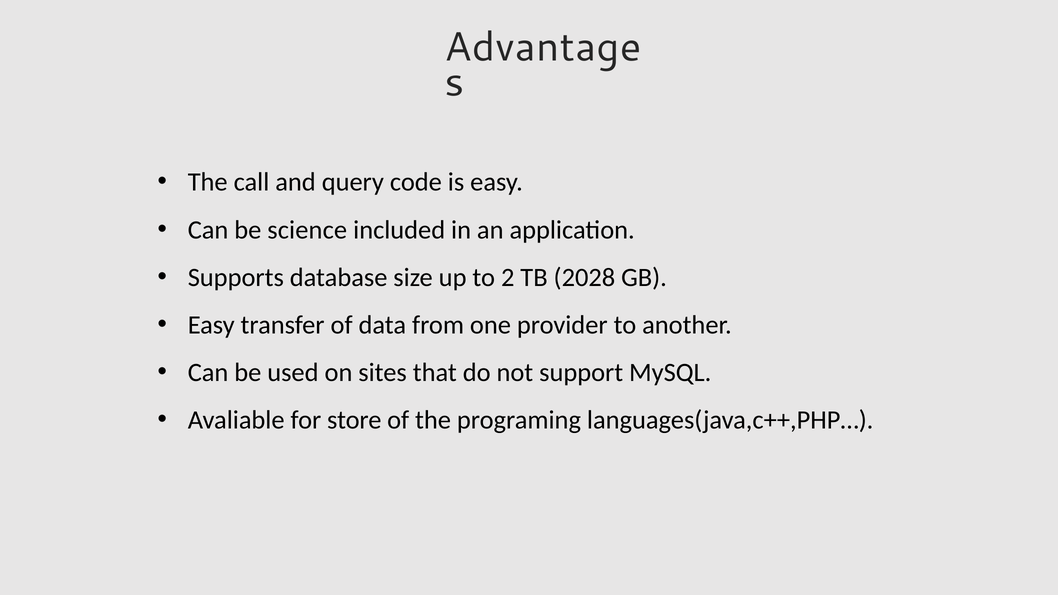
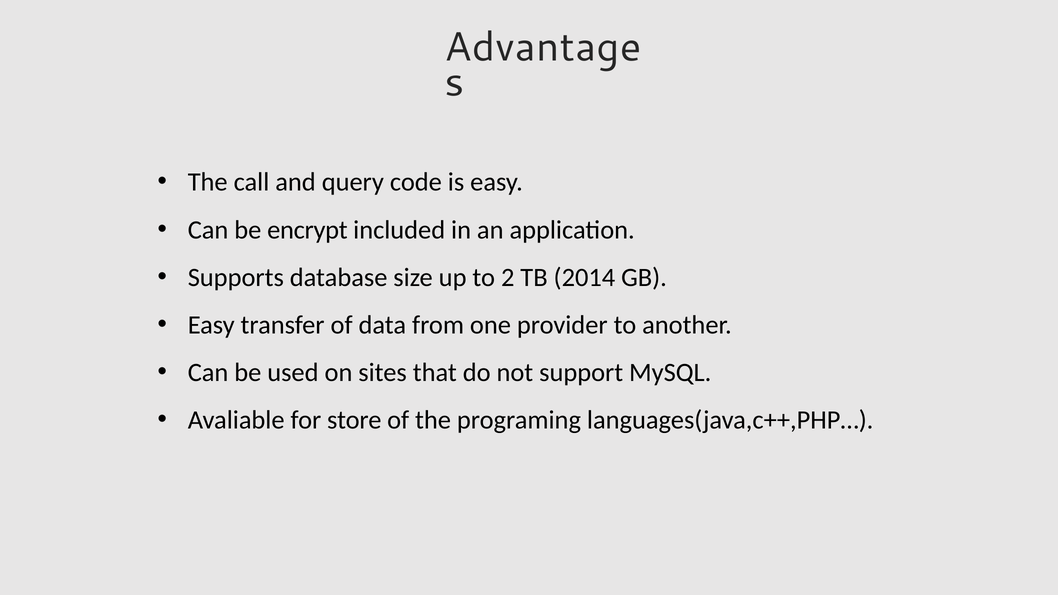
science: science -> encrypt
2028: 2028 -> 2014
